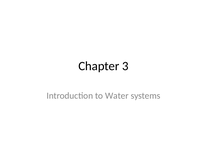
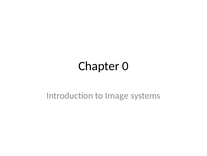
3: 3 -> 0
Water: Water -> Image
